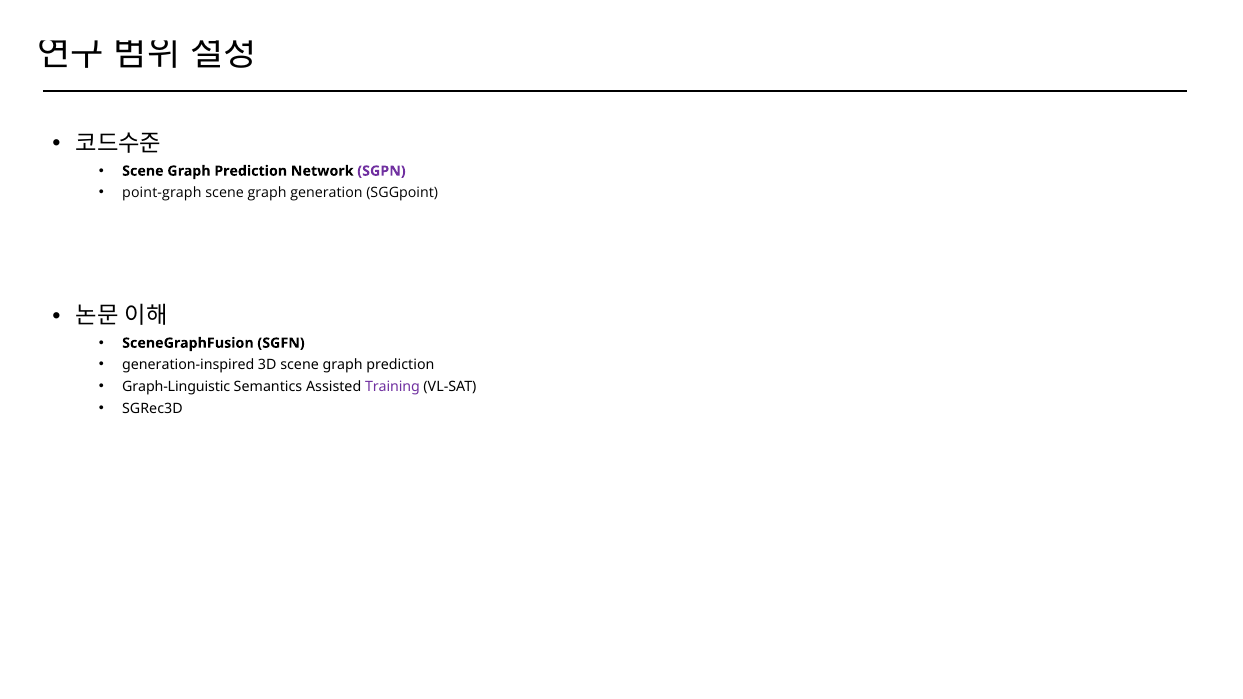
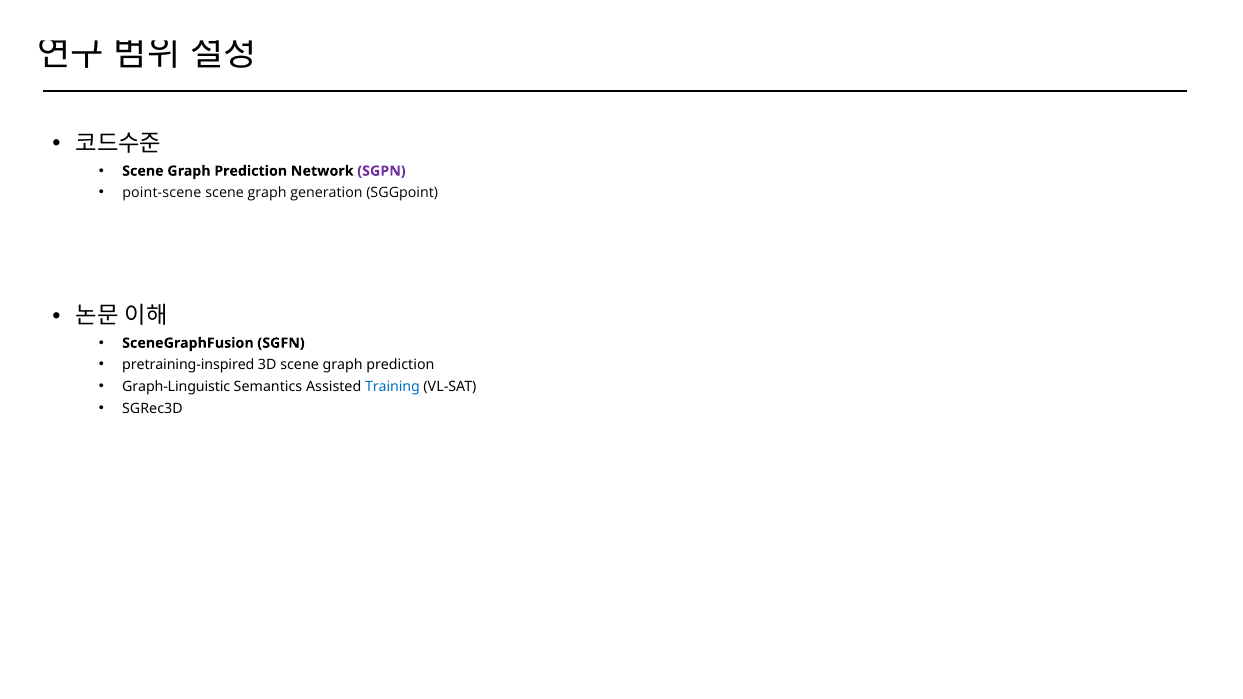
point-graph: point-graph -> point-scene
generation-inspired: generation-inspired -> pretraining-inspired
Training colour: purple -> blue
